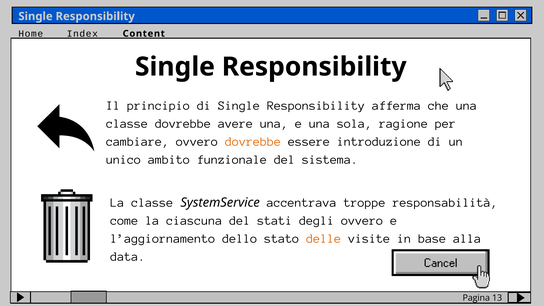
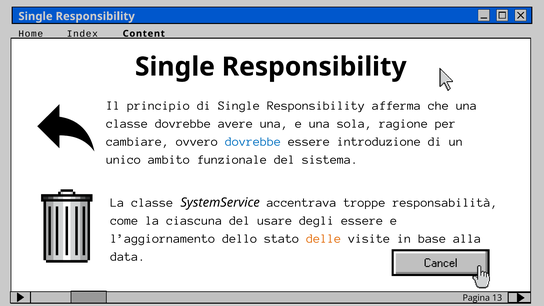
dovrebbe at (253, 141) colour: orange -> blue
stati: stati -> usare
degli ovvero: ovvero -> essere
